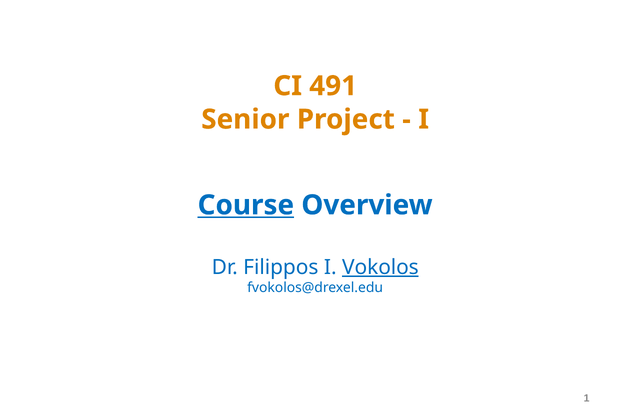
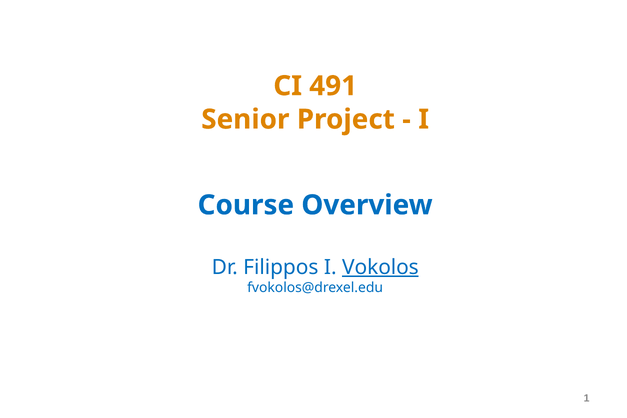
Course underline: present -> none
